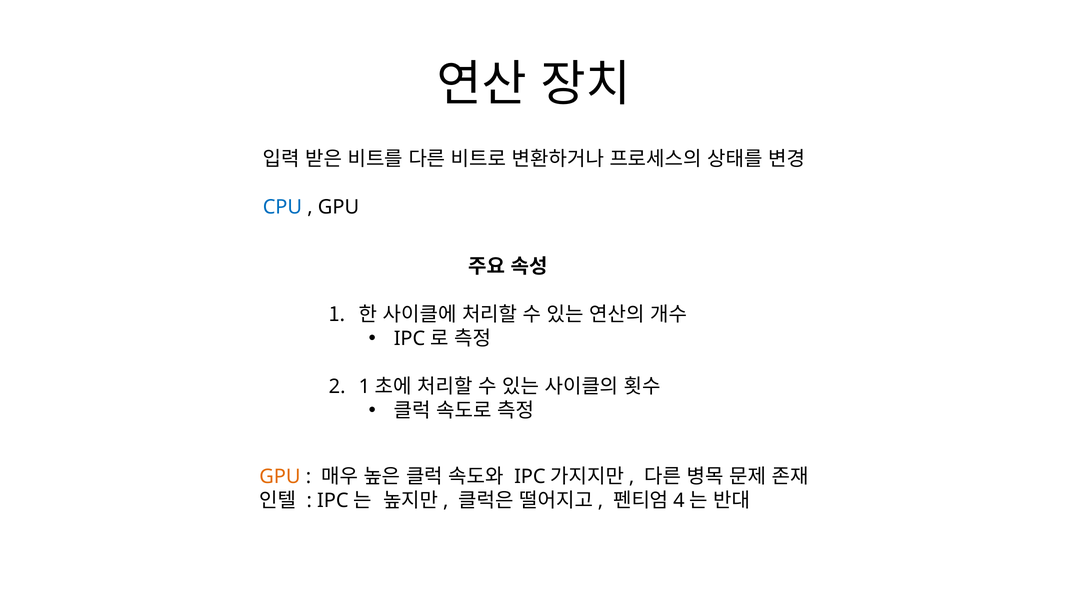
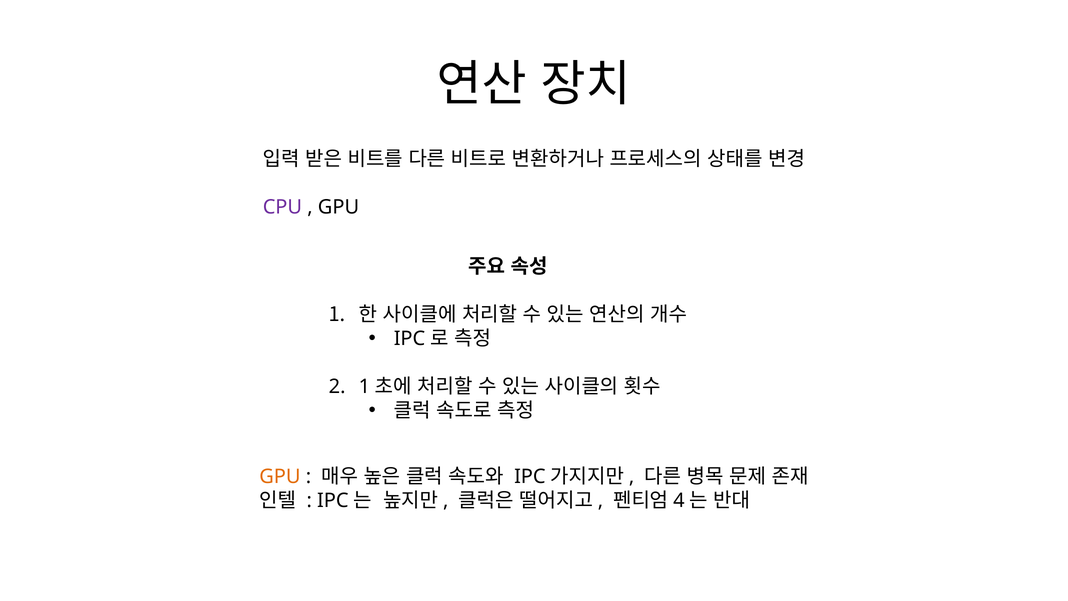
CPU colour: blue -> purple
